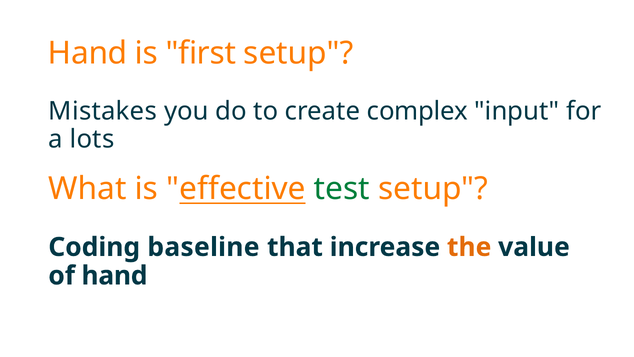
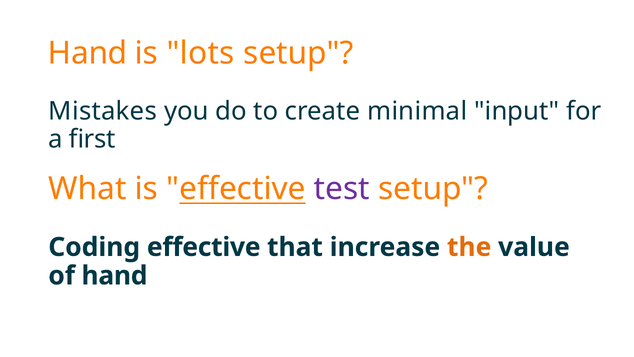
first: first -> lots
complex: complex -> minimal
lots: lots -> first
test colour: green -> purple
Coding baseline: baseline -> effective
